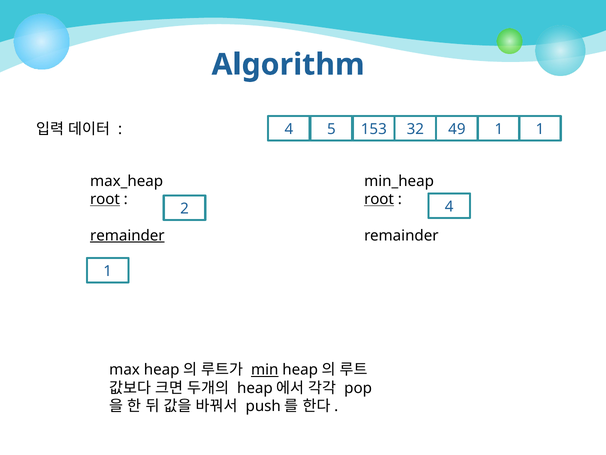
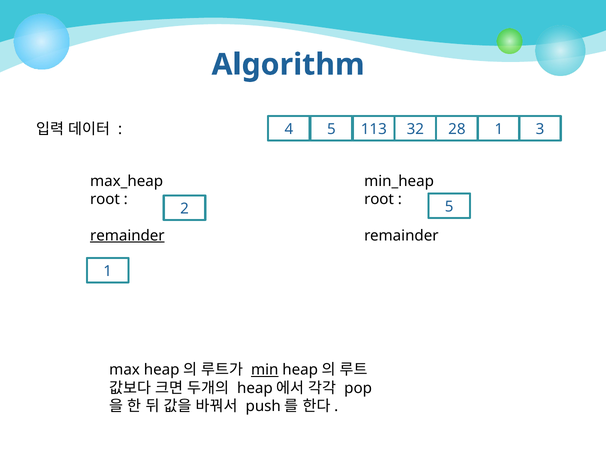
153: 153 -> 113
49: 49 -> 28
1 1: 1 -> 3
root at (105, 199) underline: present -> none
root at (379, 199) underline: present -> none
2 4: 4 -> 5
